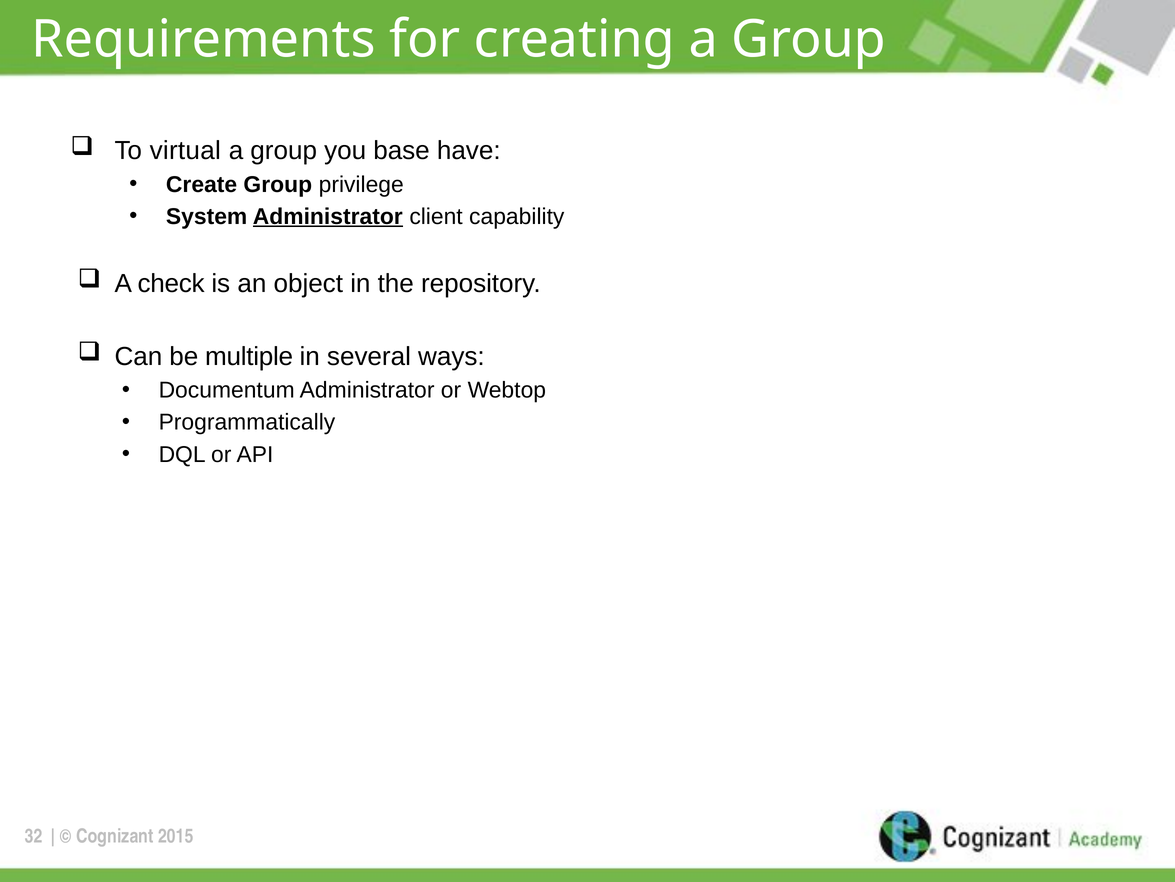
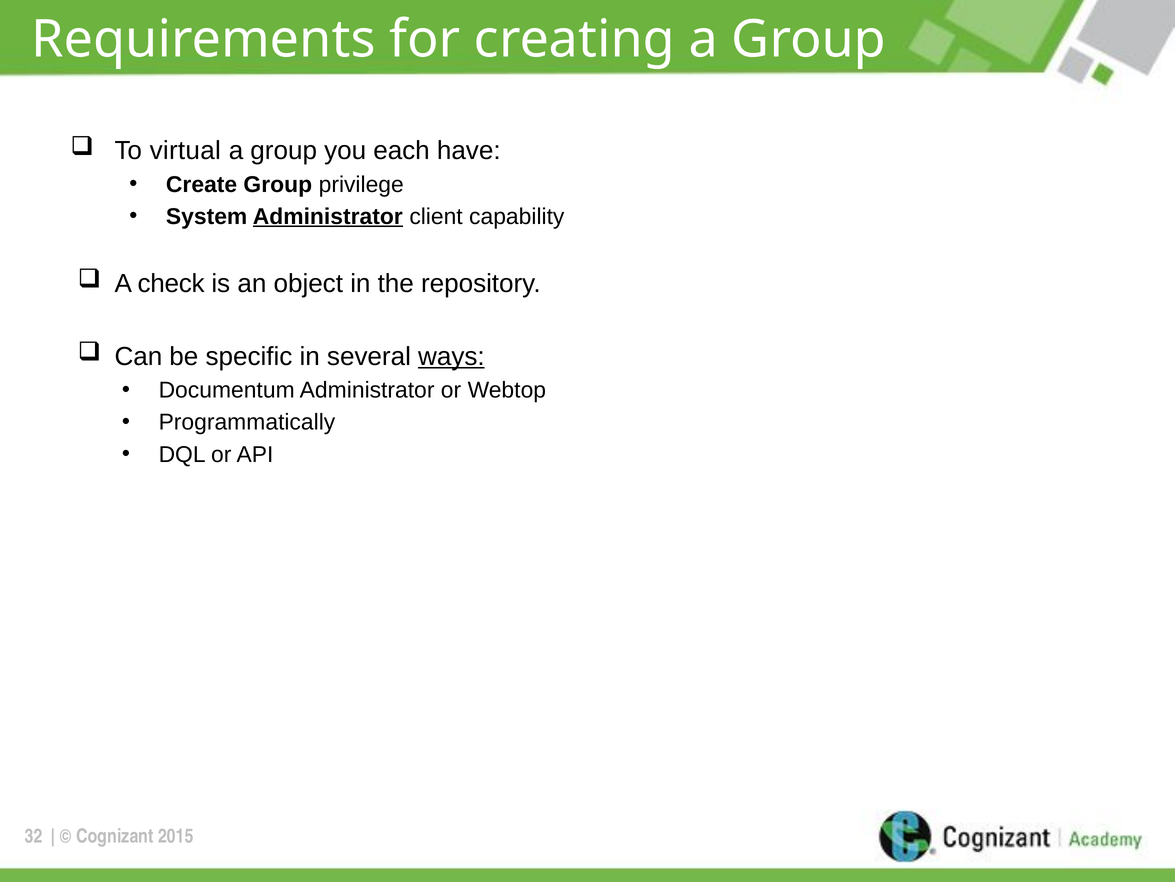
base: base -> each
multiple: multiple -> specific
ways underline: none -> present
